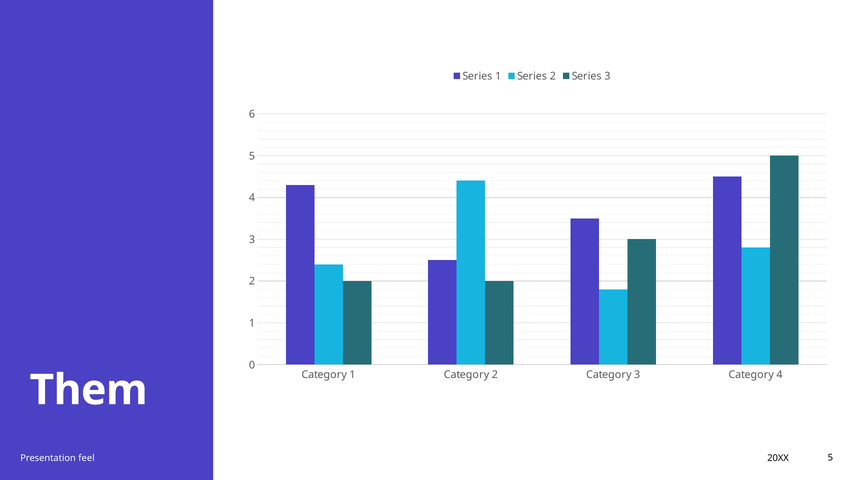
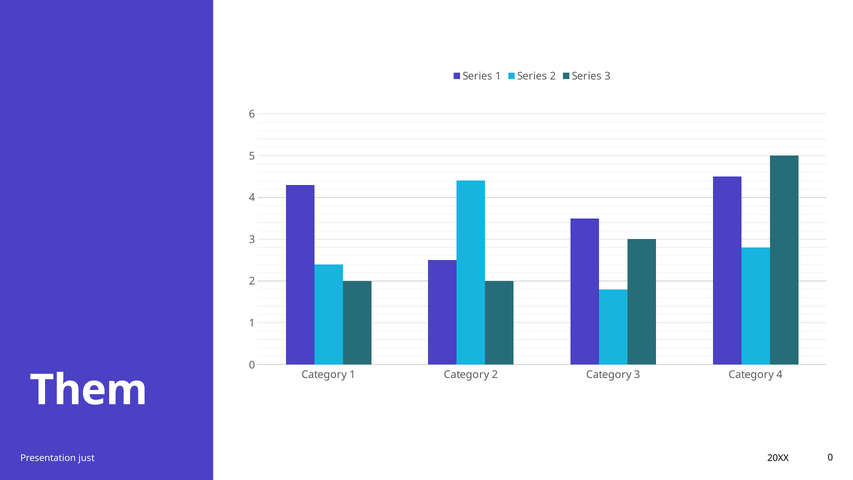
20XX 5: 5 -> 0
feel: feel -> just
